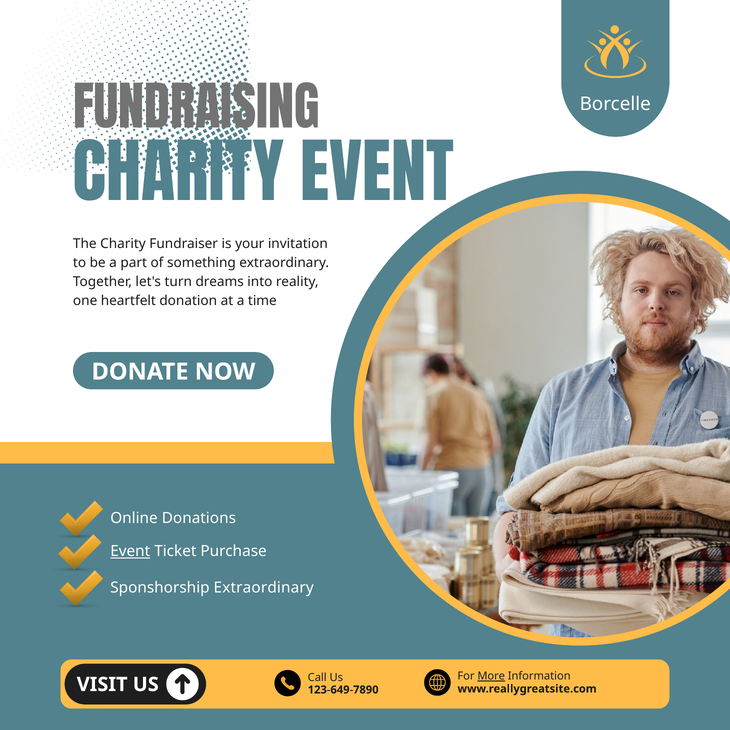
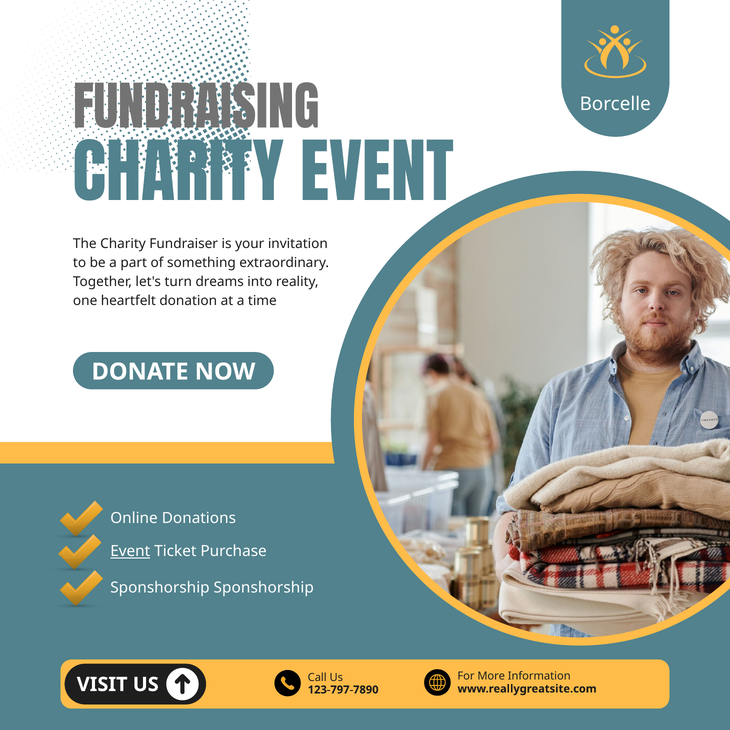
Sponshorship Extraordinary: Extraordinary -> Sponshorship
More underline: present -> none
123-649-7890: 123-649-7890 -> 123-797-7890
